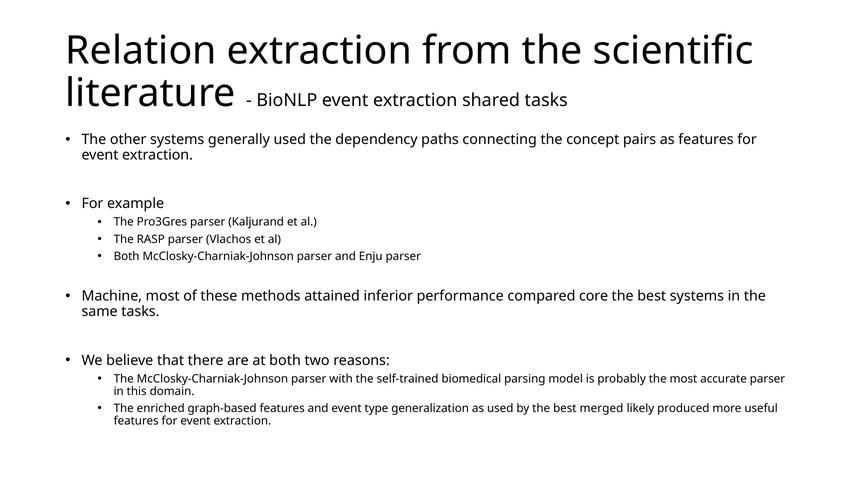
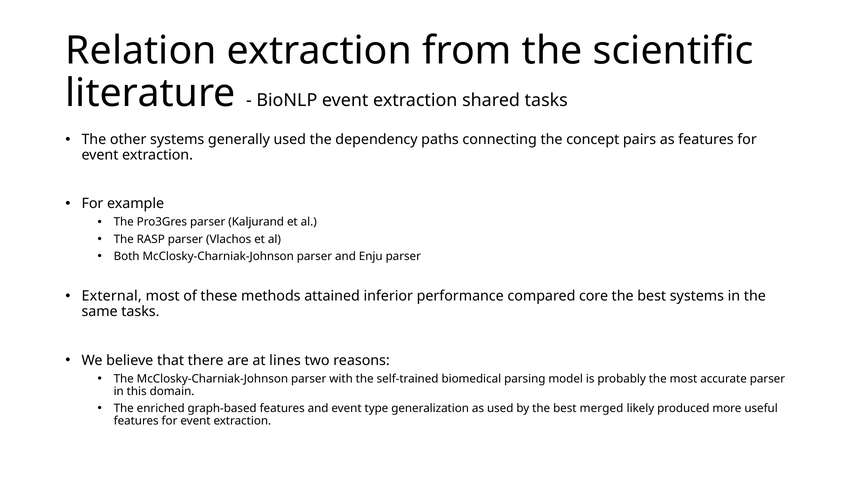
Machine: Machine -> External
at both: both -> lines
